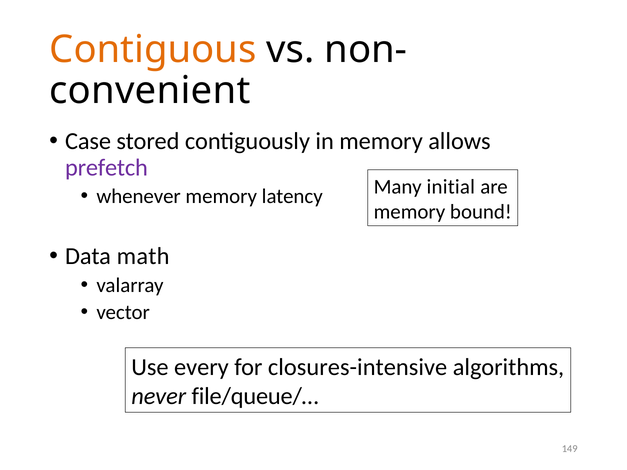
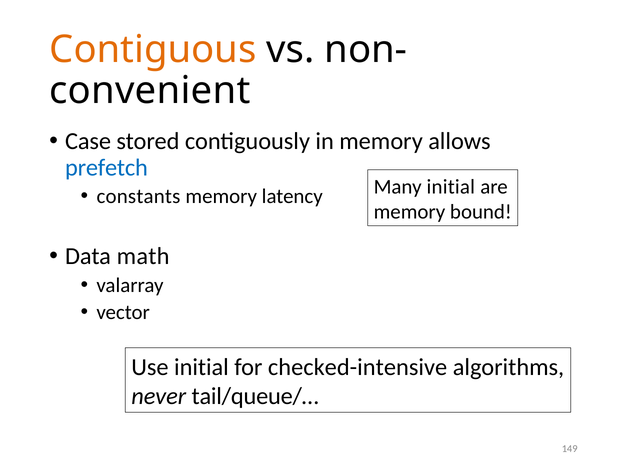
prefetch colour: purple -> blue
whenever: whenever -> constants
Use every: every -> initial
closures-intensive: closures-intensive -> checked-intensive
file/queue/…: file/queue/… -> tail/queue/…
